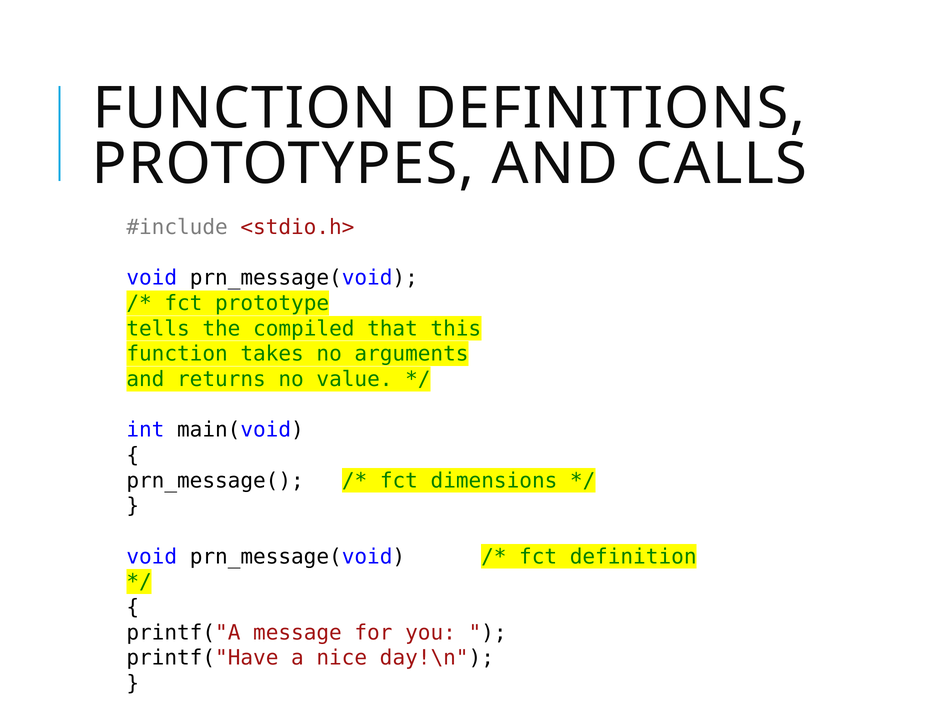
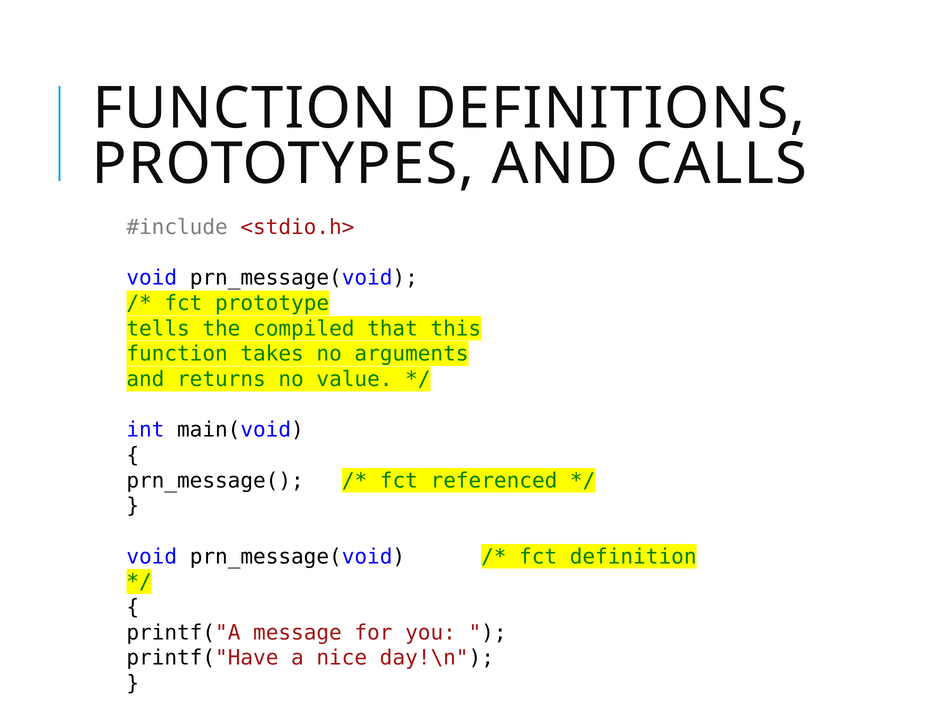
dimensions: dimensions -> referenced
